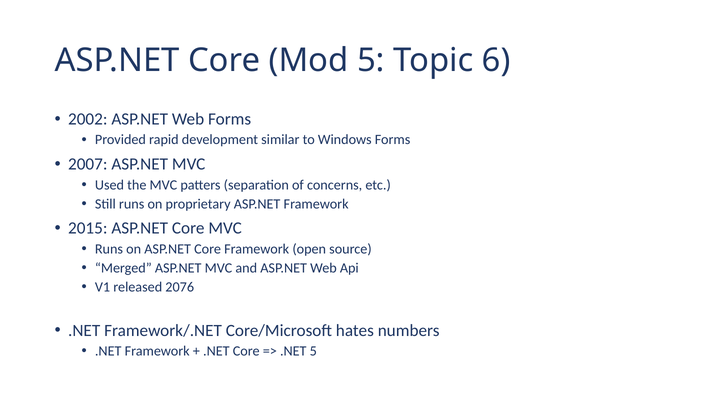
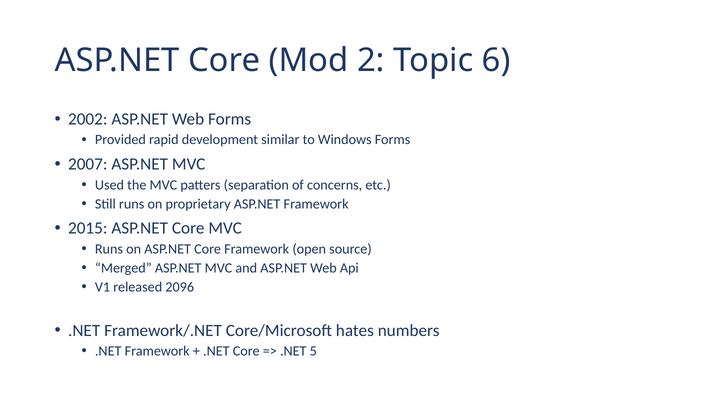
Mod 5: 5 -> 2
2076: 2076 -> 2096
